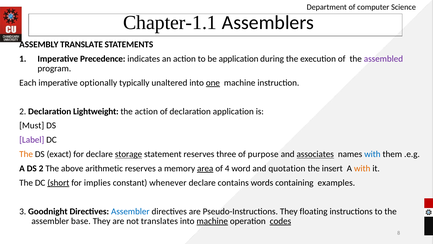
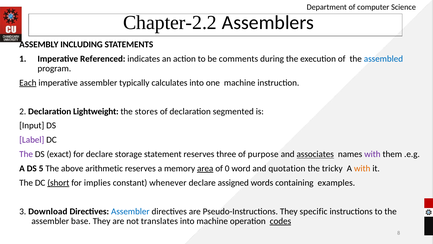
Chapter-1.1: Chapter-1.1 -> Chapter-2.2
TRANSLATE: TRANSLATE -> INCLUDING
Precedence: Precedence -> Referenced
be application: application -> comments
assembled colour: purple -> blue
Each underline: none -> present
imperative optionally: optionally -> assembler
unaltered: unaltered -> calculates
one underline: present -> none
the action: action -> stores
declaration application: application -> segmented
Must: Must -> Input
The at (26, 154) colour: orange -> purple
storage underline: present -> none
with at (372, 154) colour: blue -> purple
DS 2: 2 -> 5
4: 4 -> 0
insert: insert -> tricky
contains: contains -> assigned
Goodnight: Goodnight -> Download
floating: floating -> specific
machine at (212, 221) underline: present -> none
